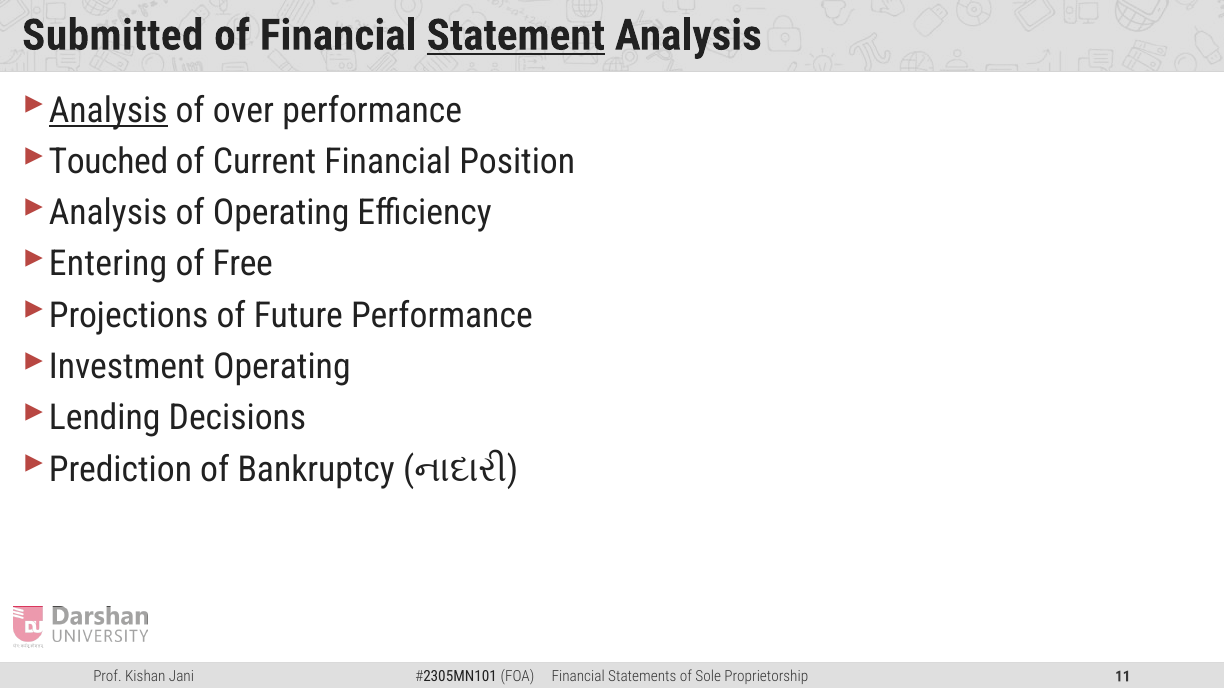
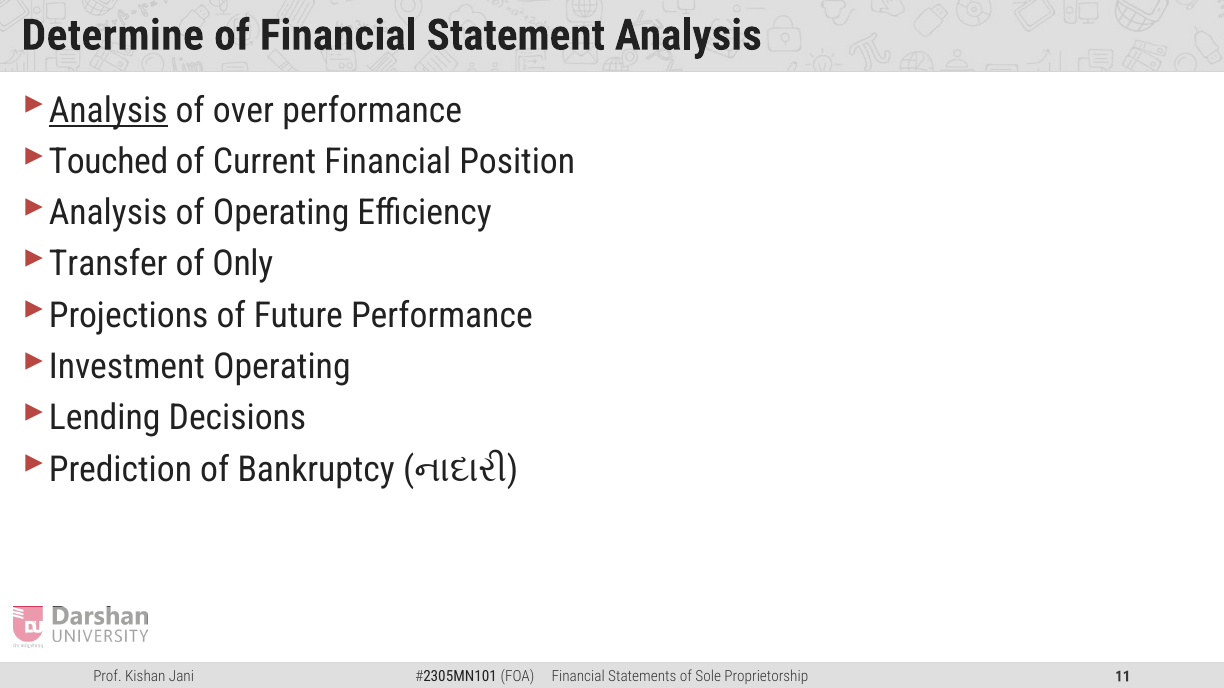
Submitted: Submitted -> Determine
Statement underline: present -> none
Entering: Entering -> Transfer
Free: Free -> Only
